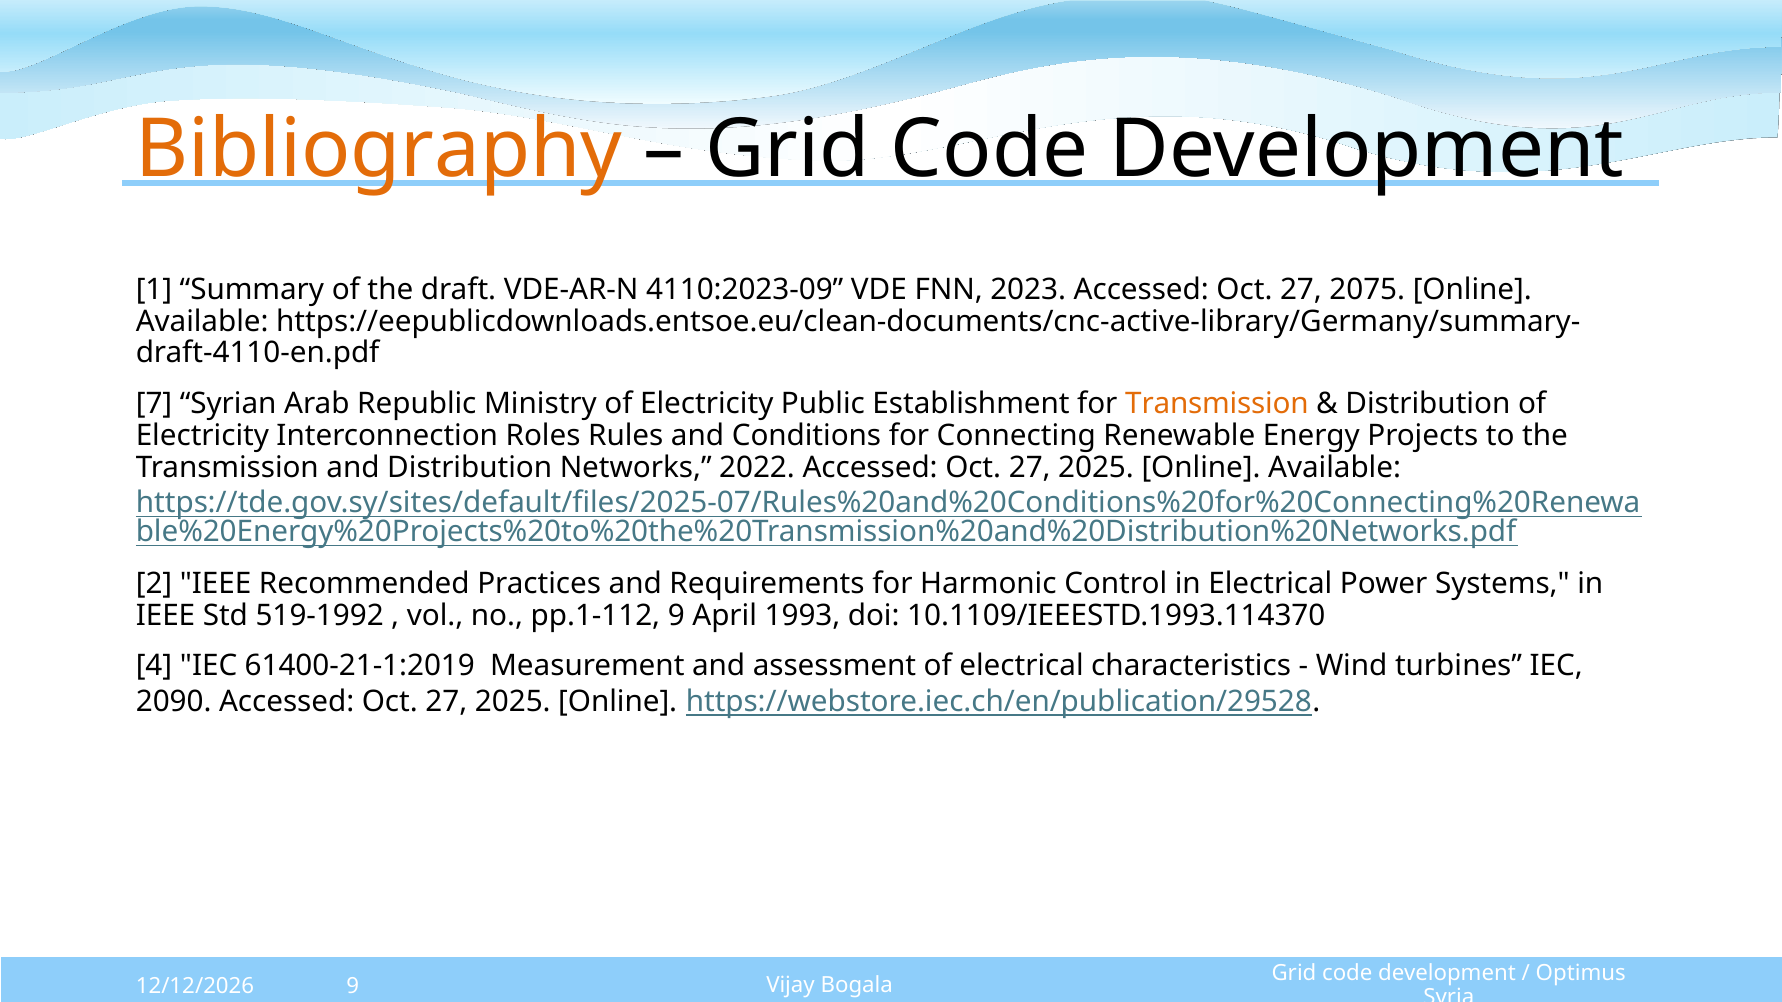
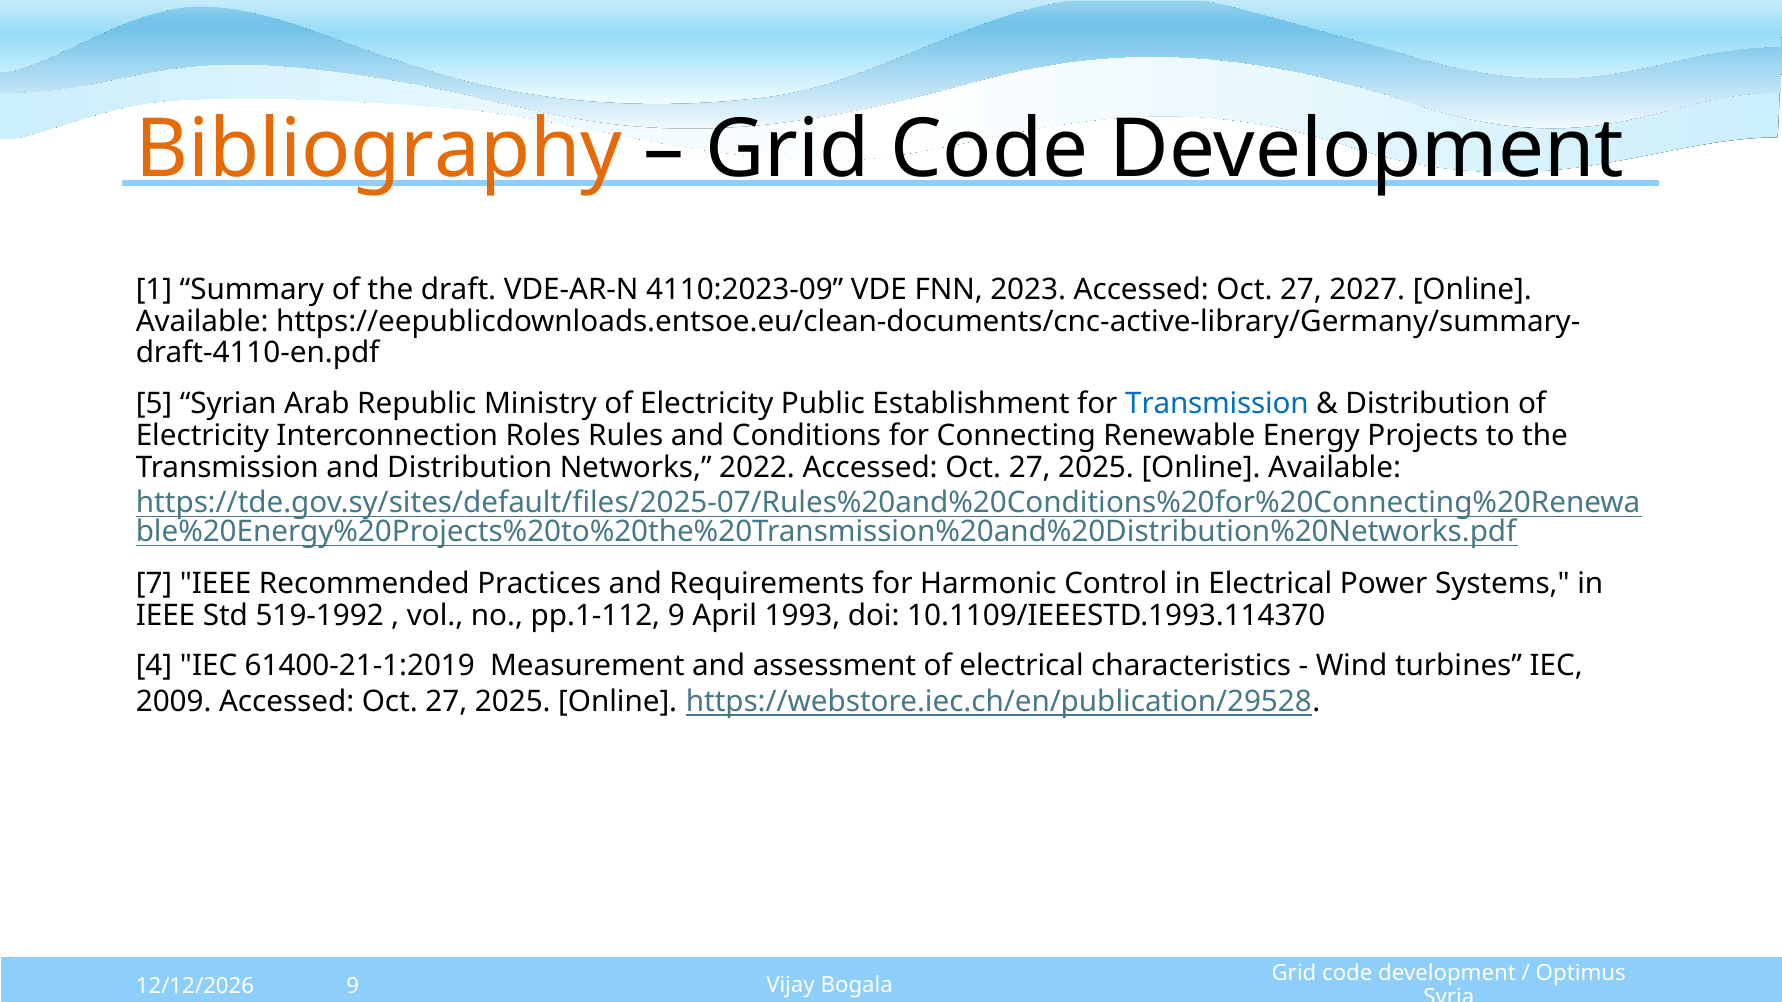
2075: 2075 -> 2027
7: 7 -> 5
Transmission at (1217, 404) colour: orange -> blue
2: 2 -> 7
2090: 2090 -> 2009
